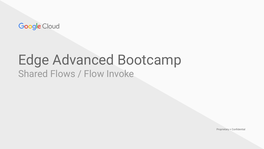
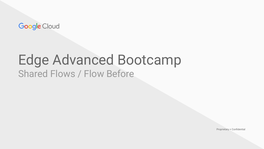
Invoke: Invoke -> Before
